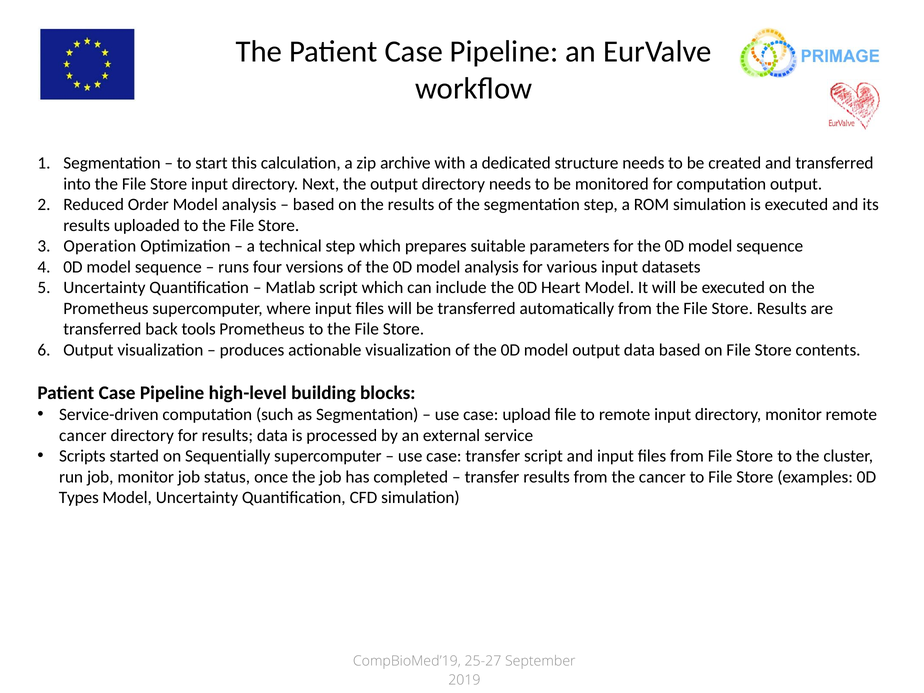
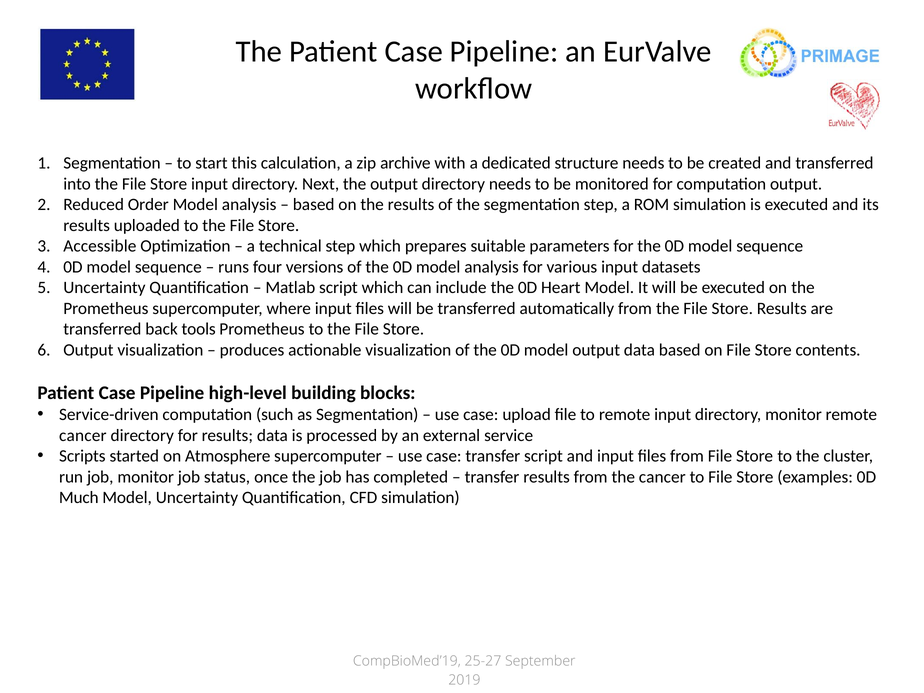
Operation: Operation -> Accessible
Sequentially: Sequentially -> Atmosphere
Types: Types -> Much
